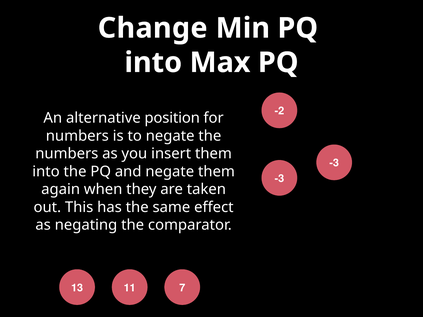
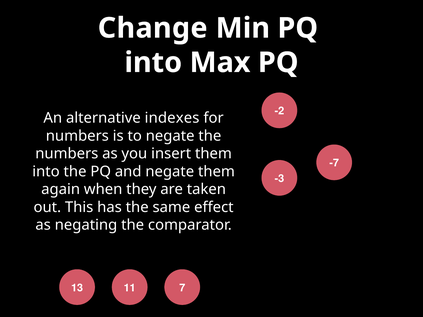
position: position -> indexes
-3 at (334, 163): -3 -> -7
